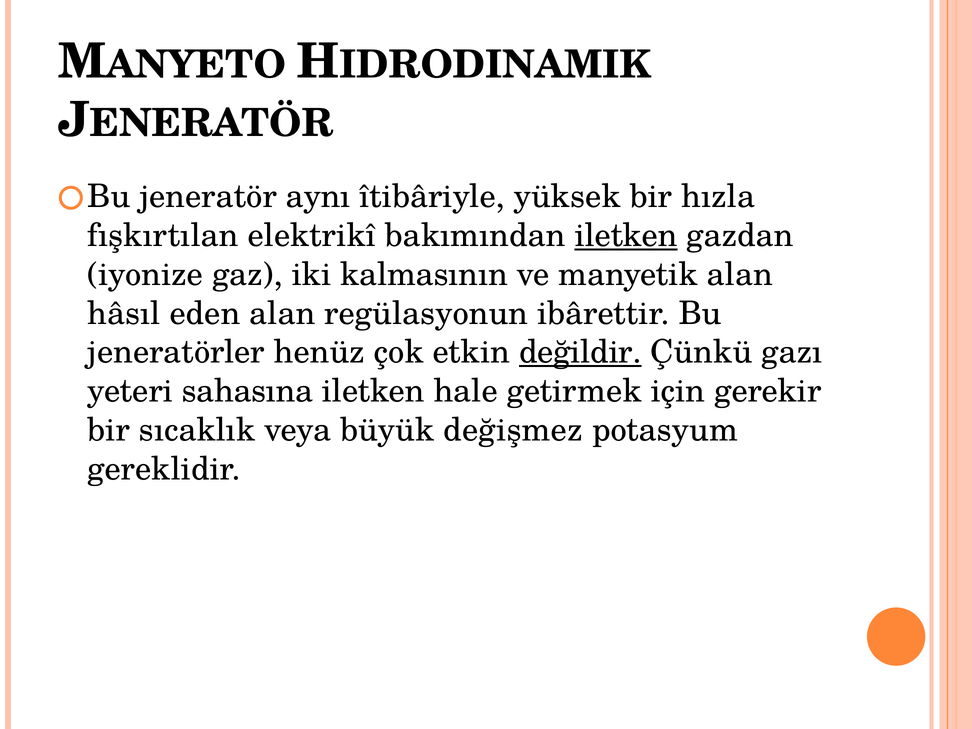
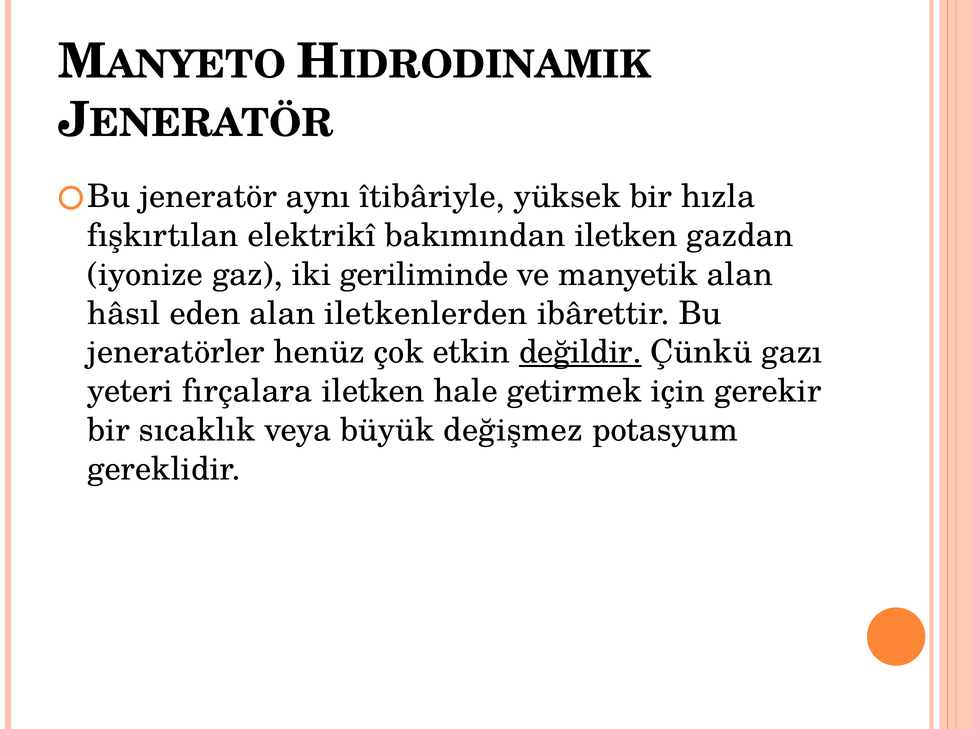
iletken at (626, 236) underline: present -> none
kalmasının: kalmasının -> geriliminde
regülasyonun: regülasyonun -> iletkenlerden
sahasına: sahasına -> fırçalara
